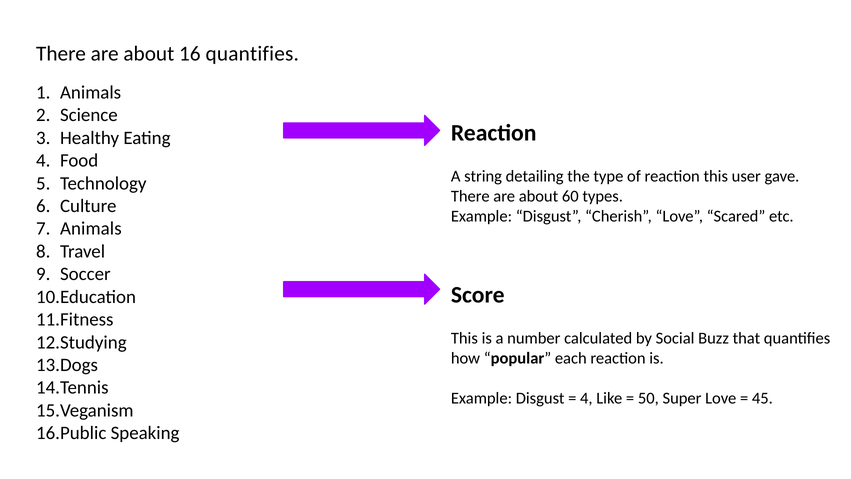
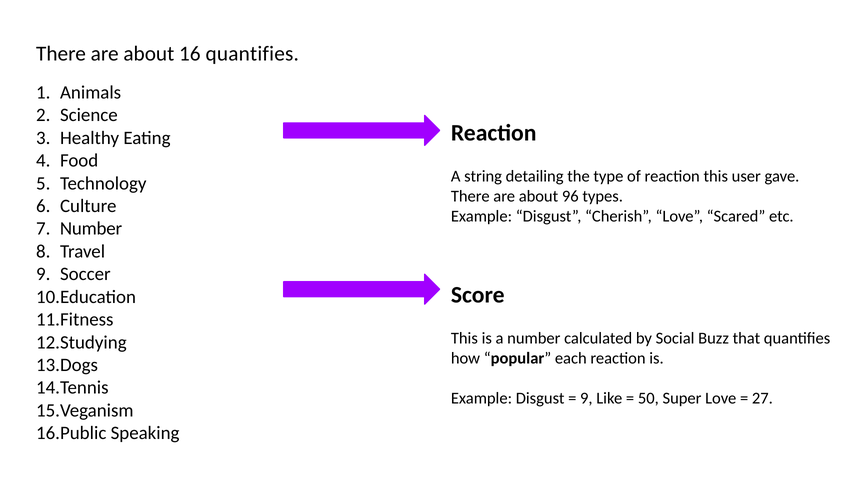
60: 60 -> 96
Animals at (91, 229): Animals -> Number
4 at (586, 398): 4 -> 9
45: 45 -> 27
